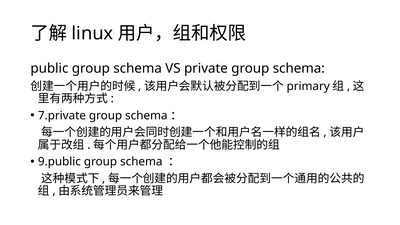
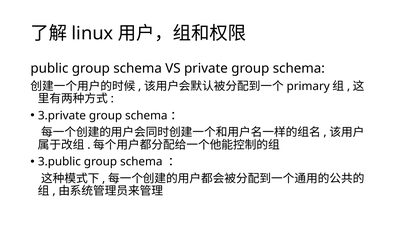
7.private: 7.private -> 3.private
9.public: 9.public -> 3.public
